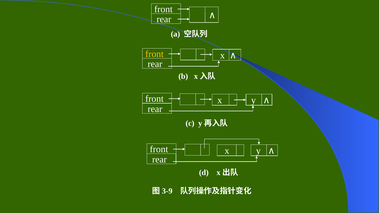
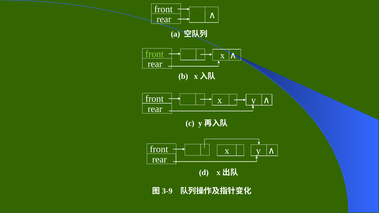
front at (154, 54) colour: yellow -> light green
